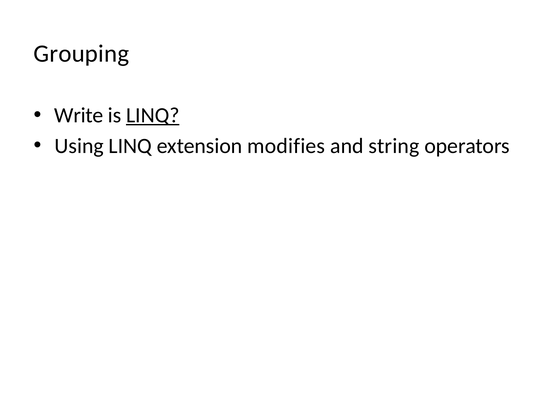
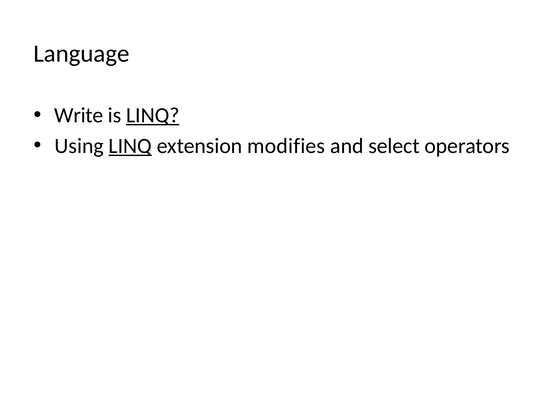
Grouping: Grouping -> Language
LINQ at (130, 146) underline: none -> present
string: string -> select
